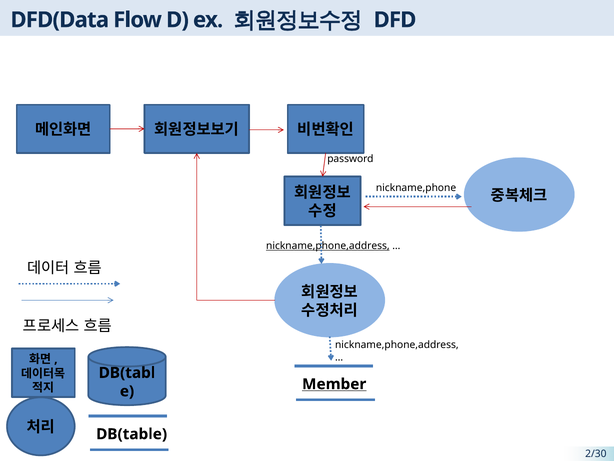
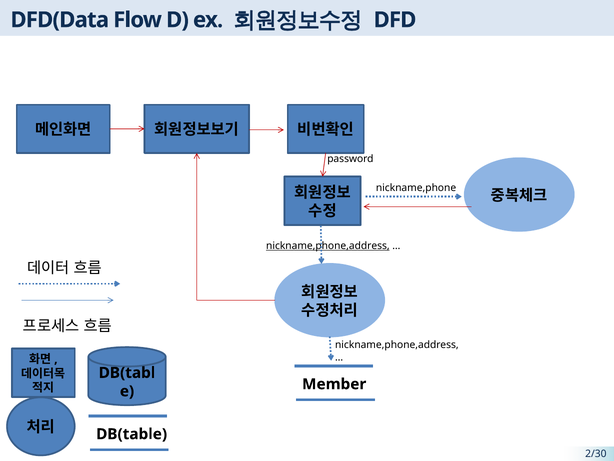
Member underline: present -> none
